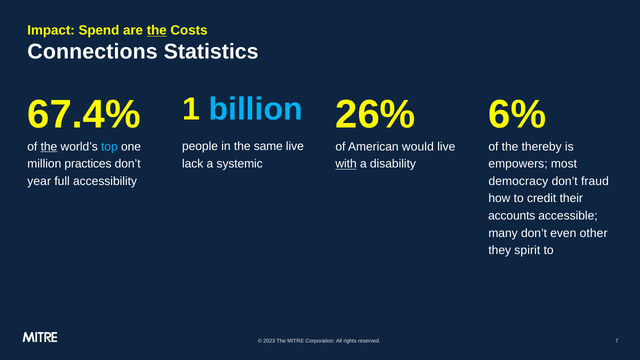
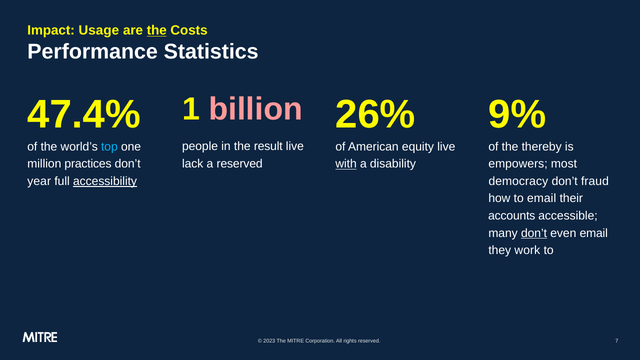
Spend: Spend -> Usage
Connections: Connections -> Performance
billion colour: light blue -> pink
67.4%: 67.4% -> 47.4%
6%: 6% -> 9%
same: same -> result
the at (49, 147) underline: present -> none
would: would -> equity
a systemic: systemic -> reserved
accessibility underline: none -> present
to credit: credit -> email
don’t at (534, 233) underline: none -> present
even other: other -> email
spirit: spirit -> work
